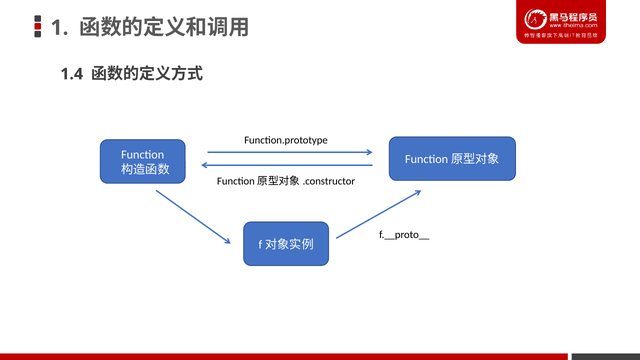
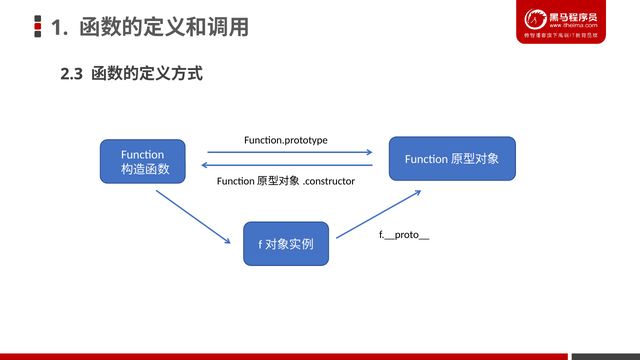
1.4: 1.4 -> 2.3
